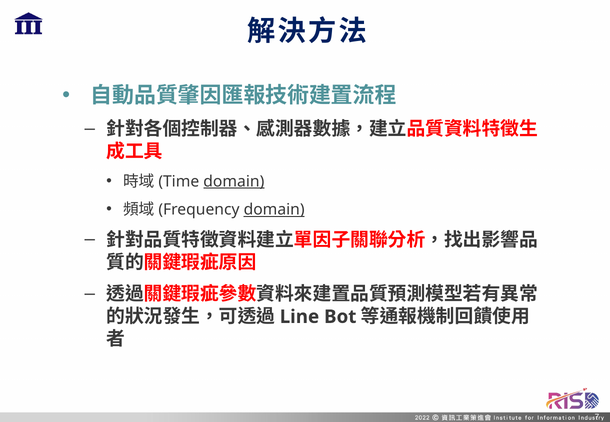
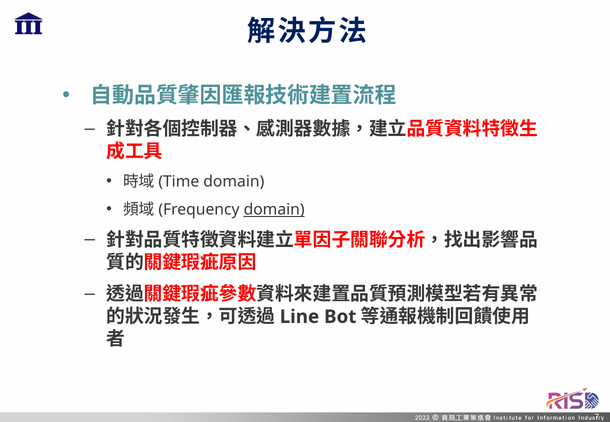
domain at (234, 182) underline: present -> none
